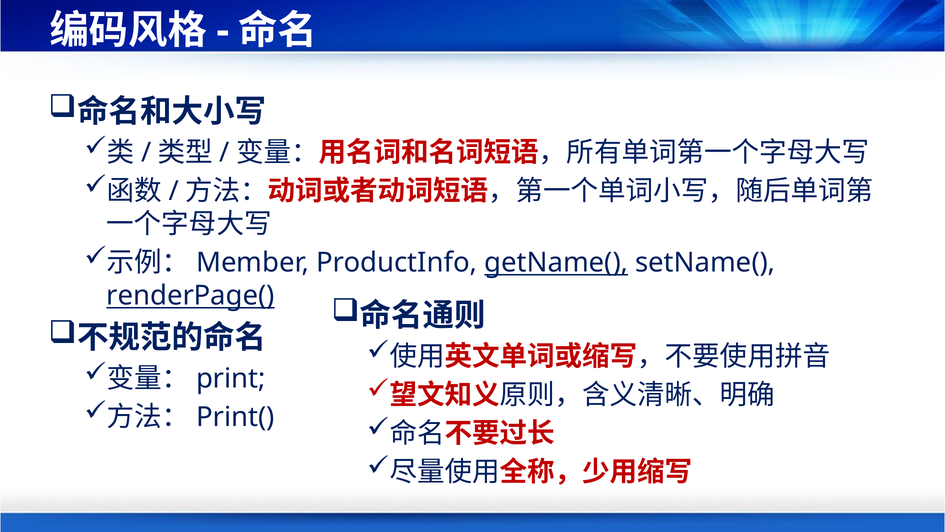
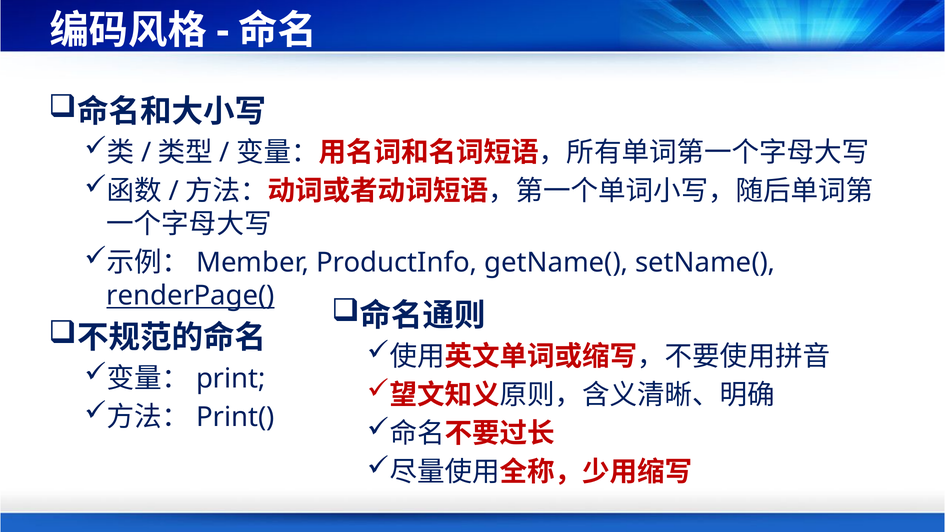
getName( underline: present -> none
